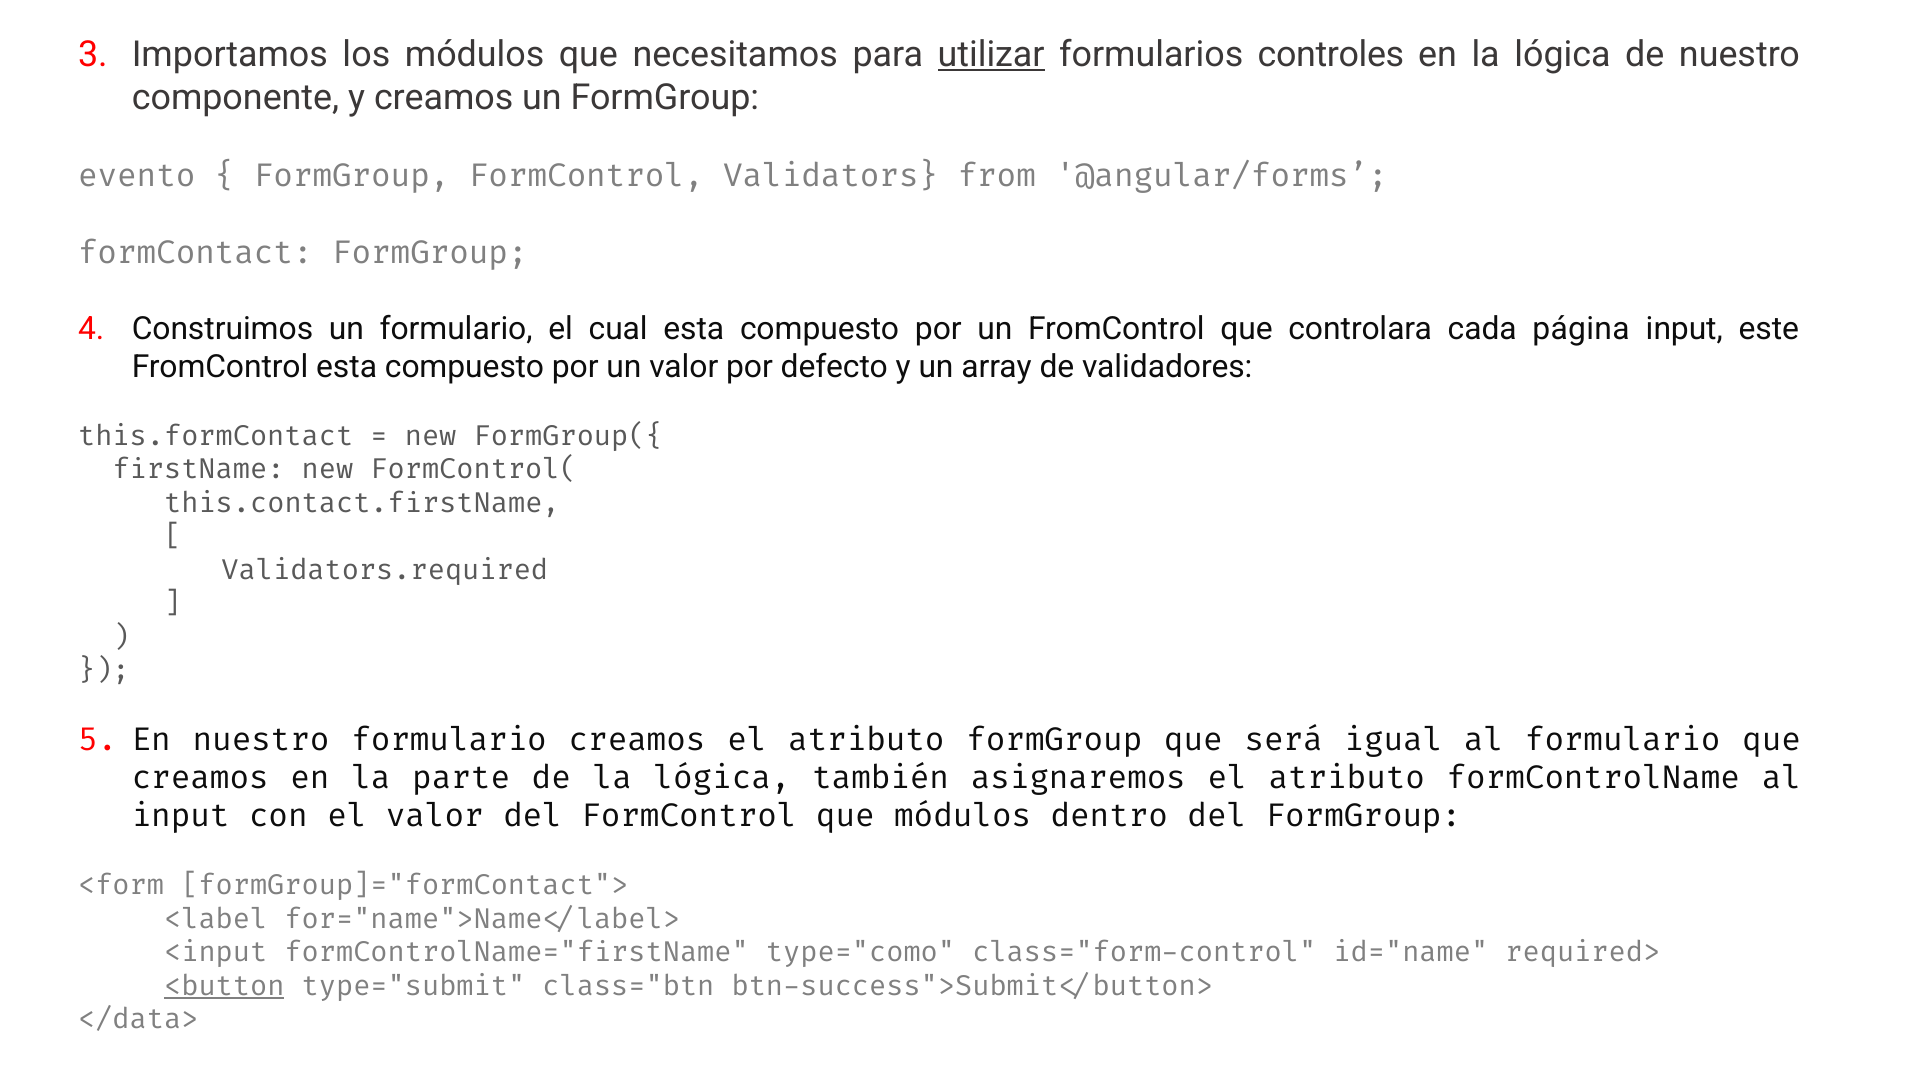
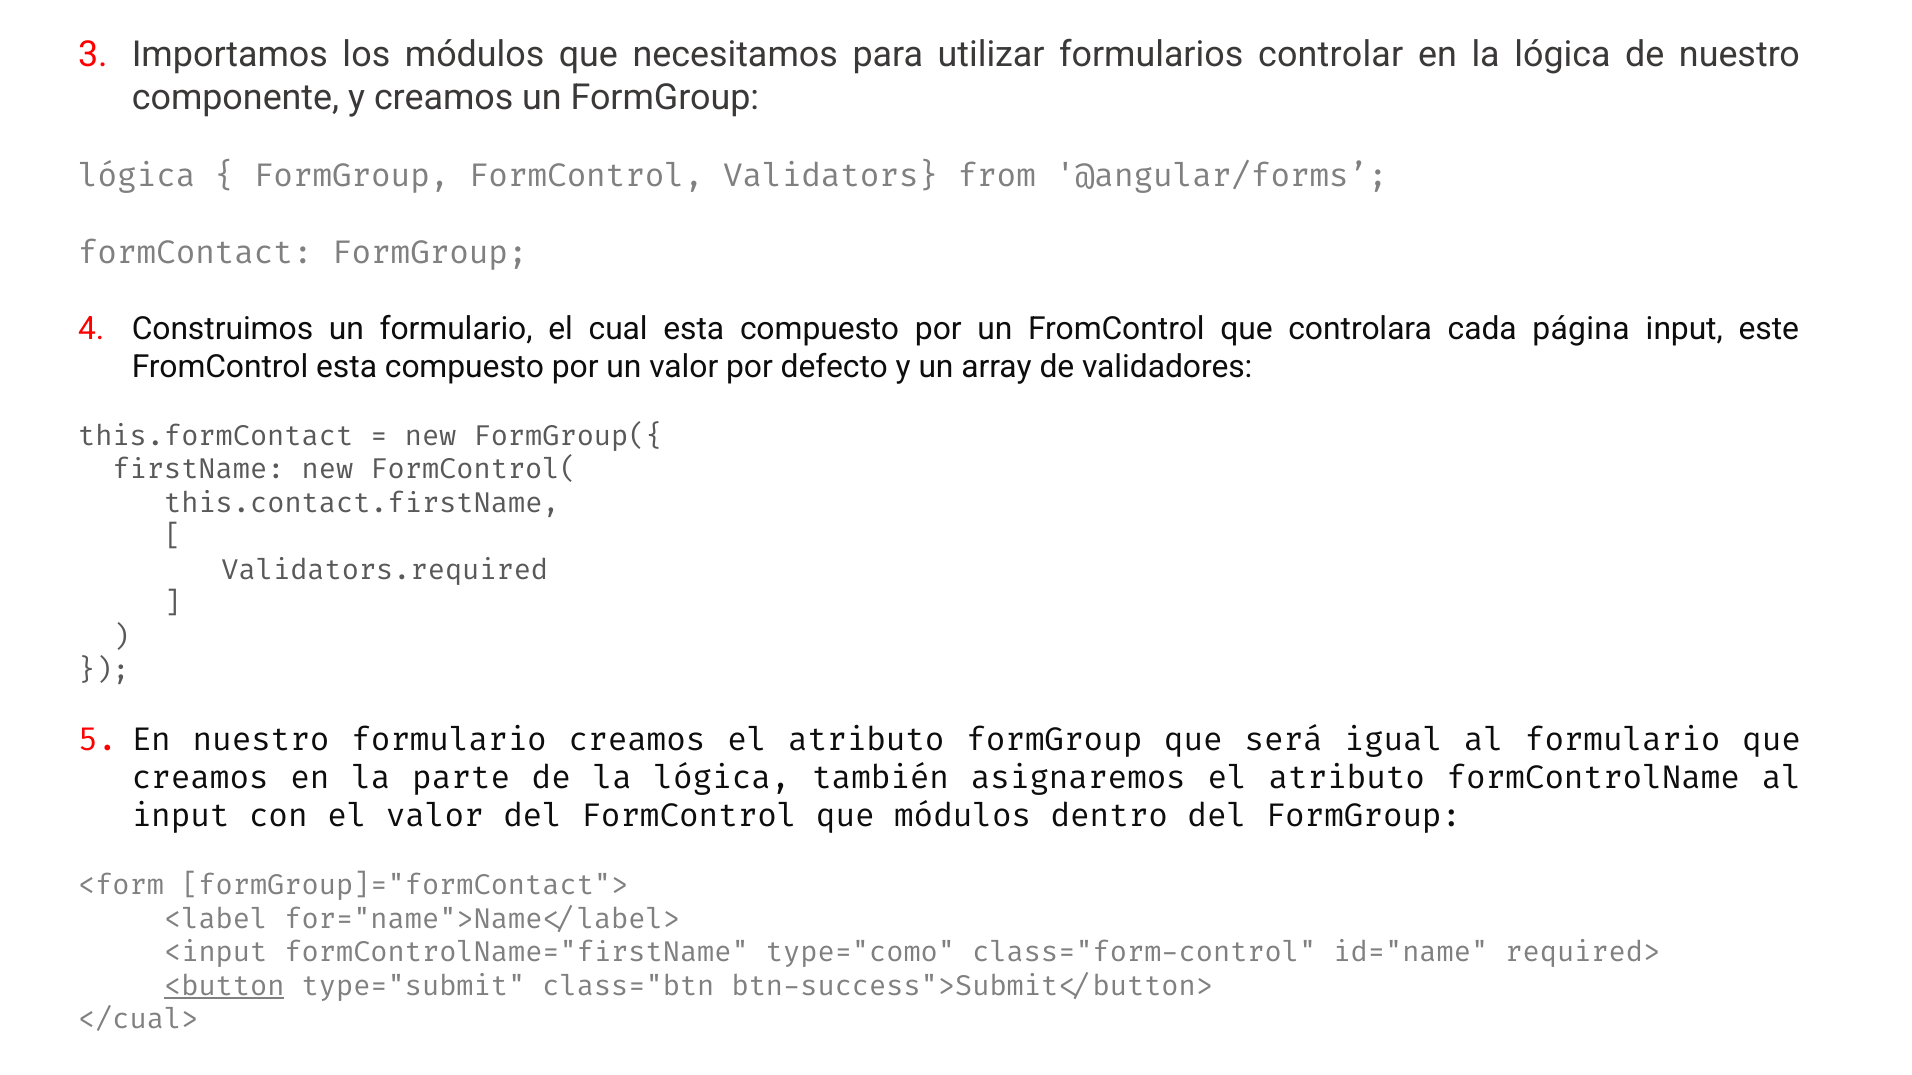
utilizar underline: present -> none
controles: controles -> controlar
evento at (137, 176): evento -> lógica
</data>: </data> -> </cual>
